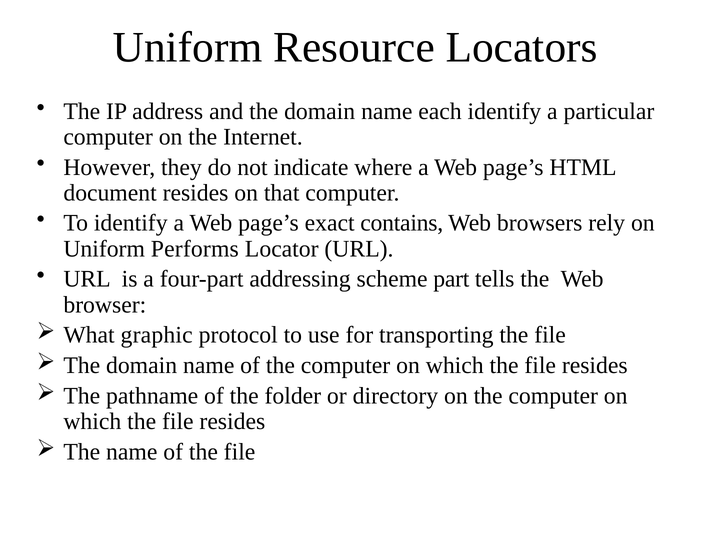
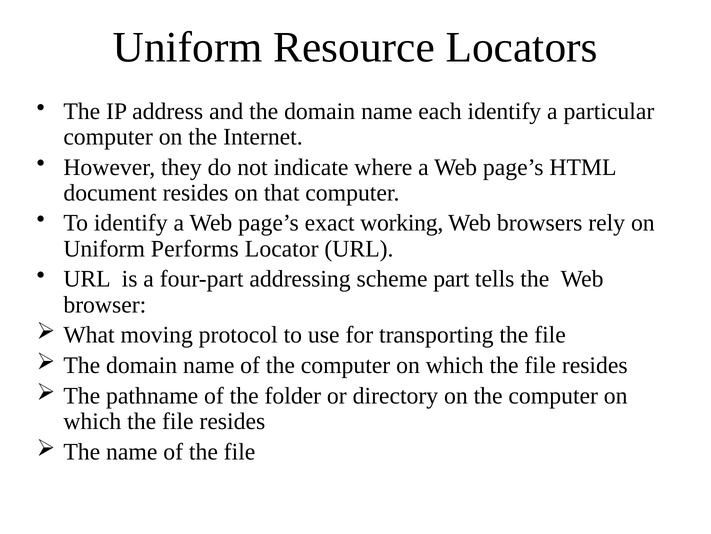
contains: contains -> working
graphic: graphic -> moving
